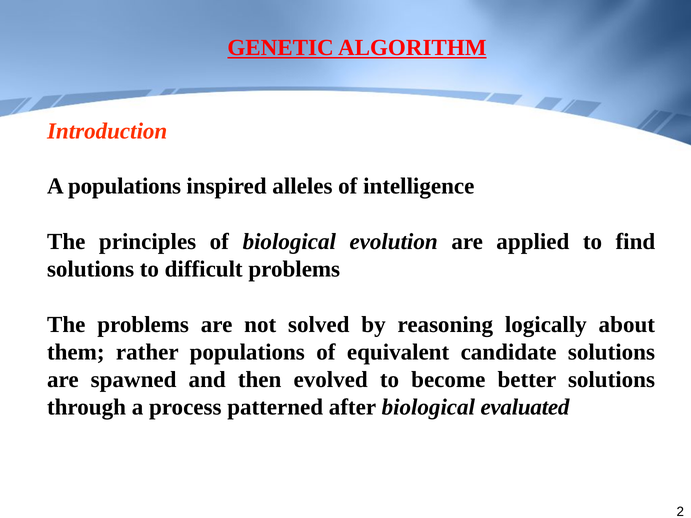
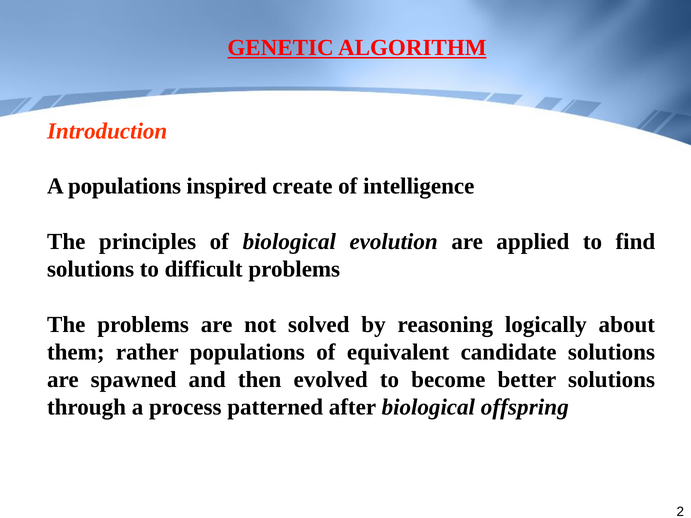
alleles: alleles -> create
evaluated: evaluated -> offspring
